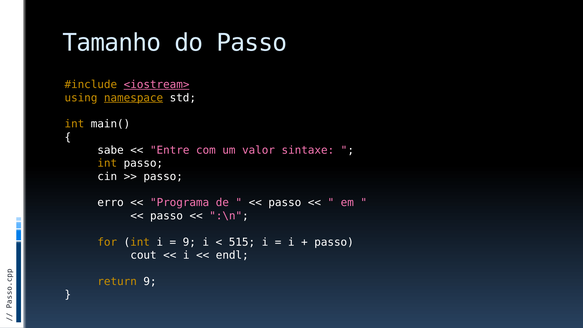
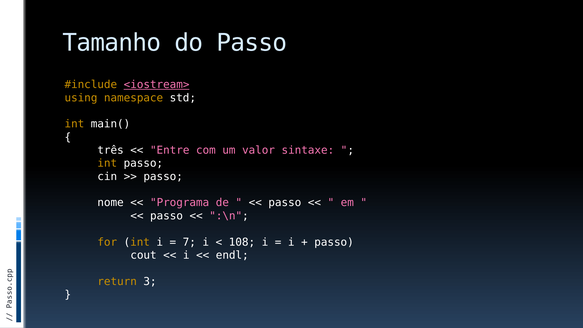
namespace underline: present -> none
sabe: sabe -> três
erro: erro -> nome
9 at (189, 242): 9 -> 7
515: 515 -> 108
return 9: 9 -> 3
